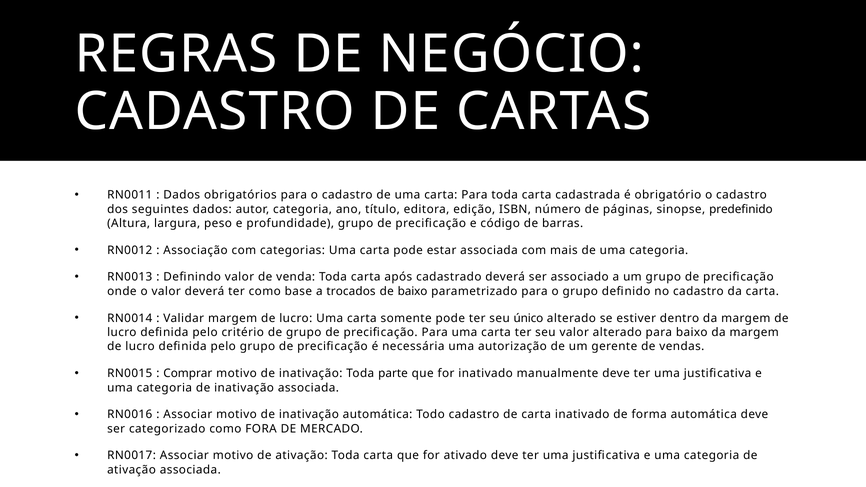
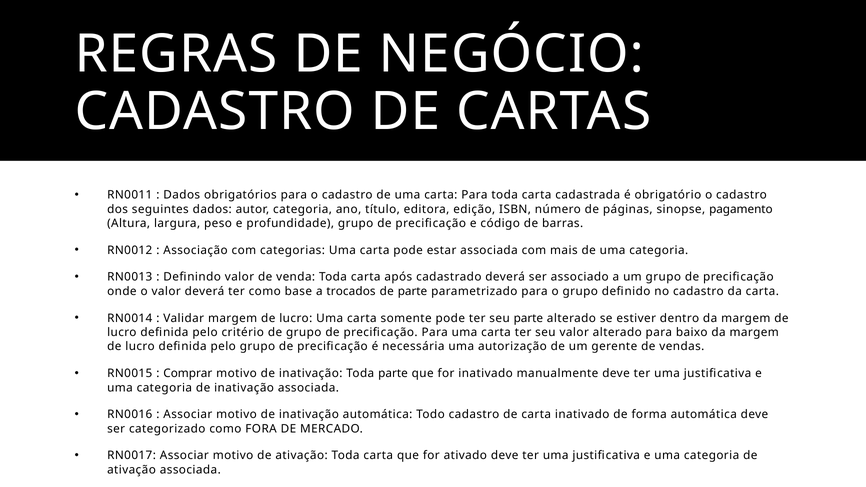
predefinido: predefinido -> pagamento
de baixo: baixo -> parte
seu único: único -> parte
